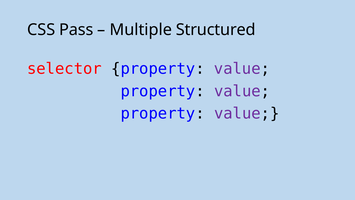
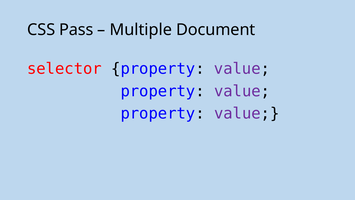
Structured: Structured -> Document
